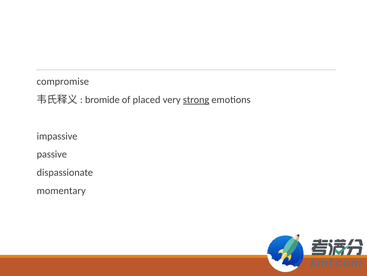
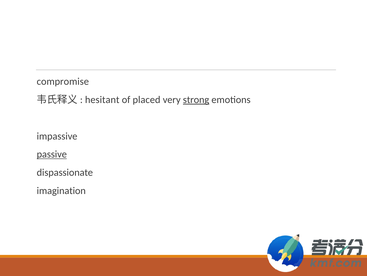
bromide: bromide -> hesitant
passive underline: none -> present
momentary: momentary -> imagination
